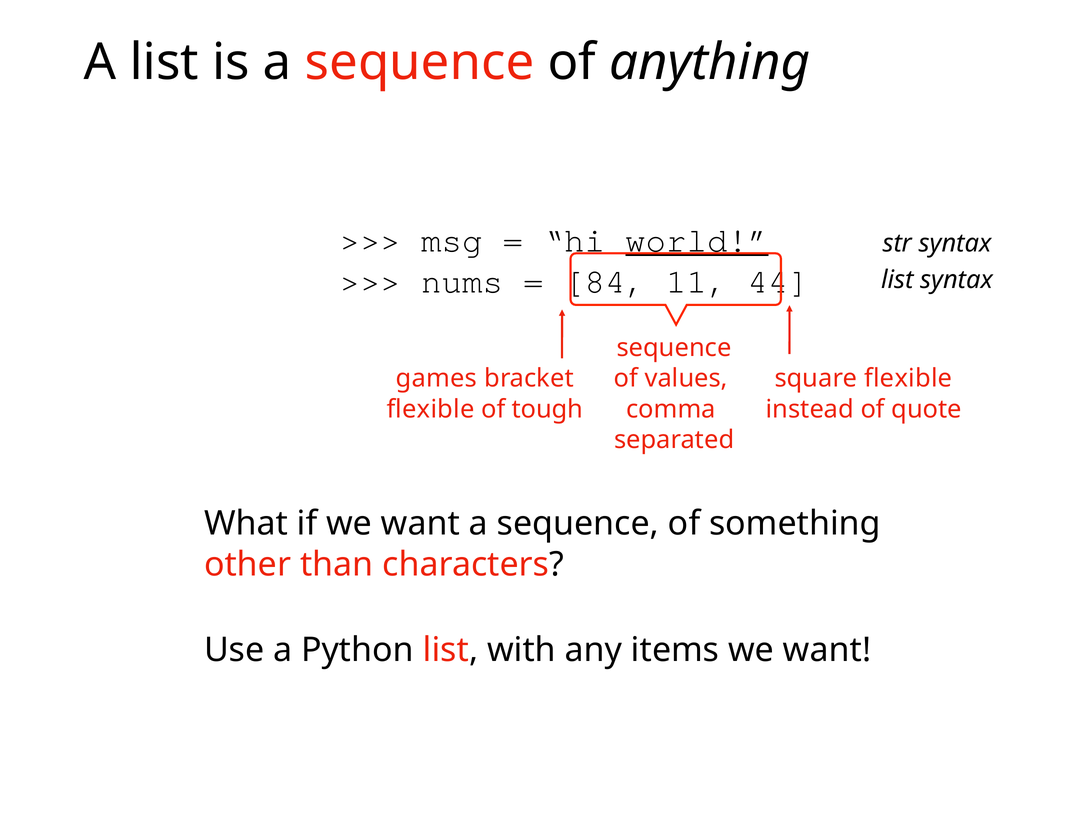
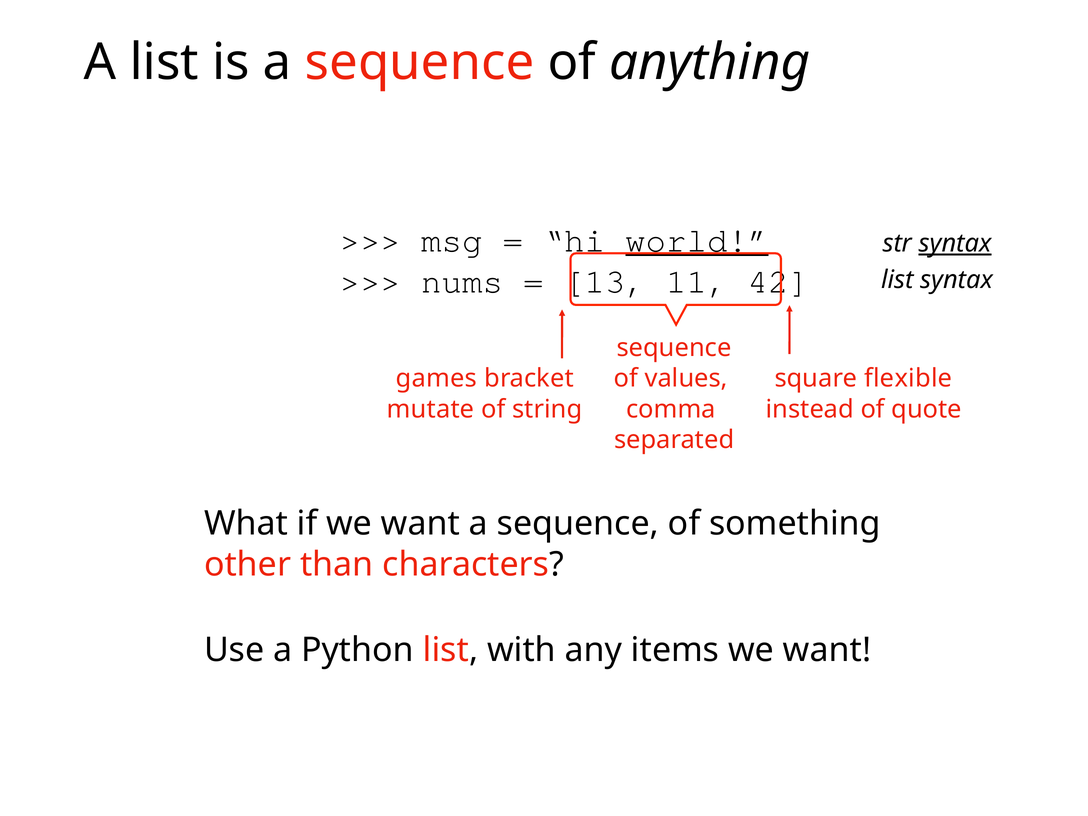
syntax at (955, 244) underline: none -> present
84: 84 -> 13
44: 44 -> 42
flexible at (430, 409): flexible -> mutate
tough: tough -> string
